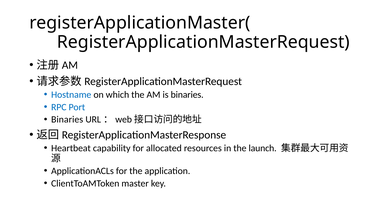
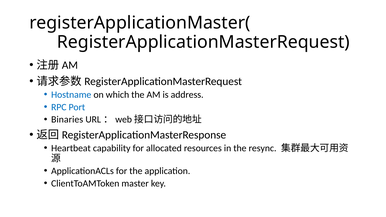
is binaries: binaries -> address
launch: launch -> resync
